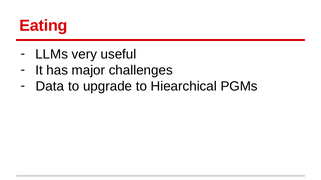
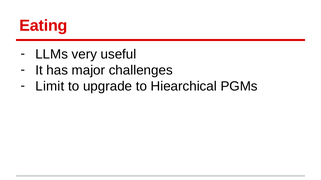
Data: Data -> Limit
